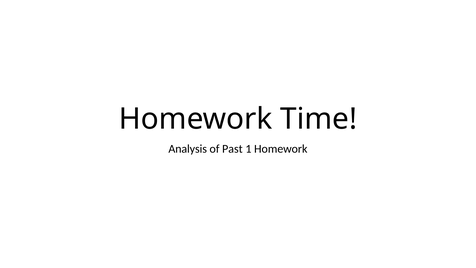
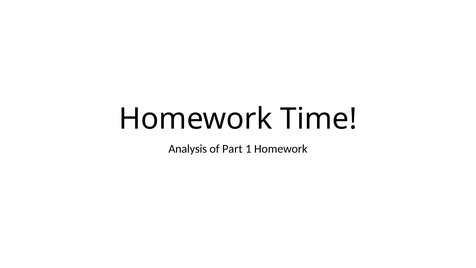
Past: Past -> Part
